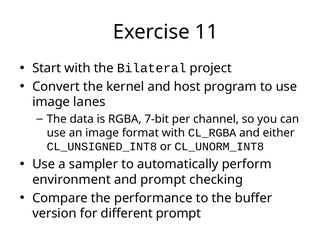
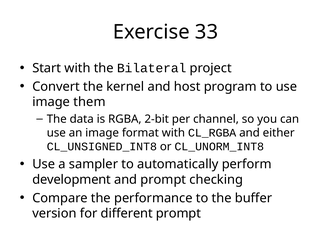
11: 11 -> 33
lanes: lanes -> them
7-bit: 7-bit -> 2-bit
environment: environment -> development
